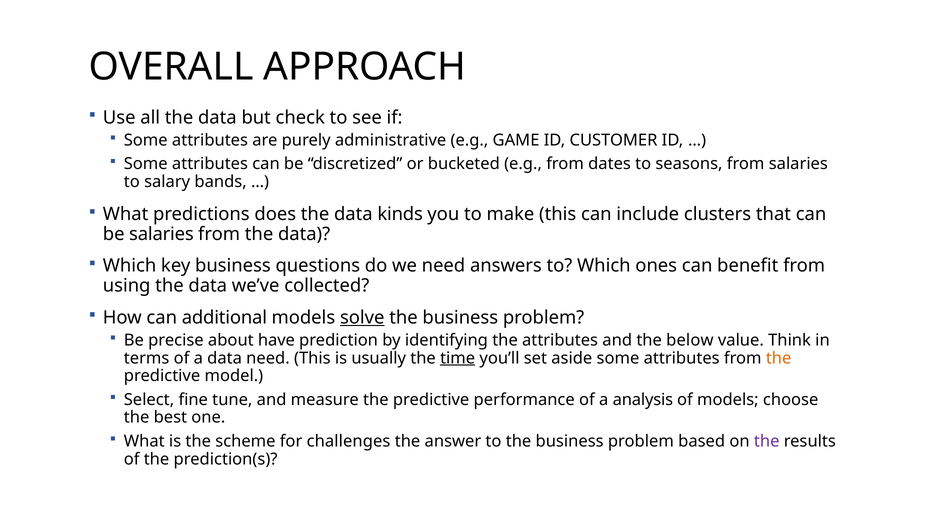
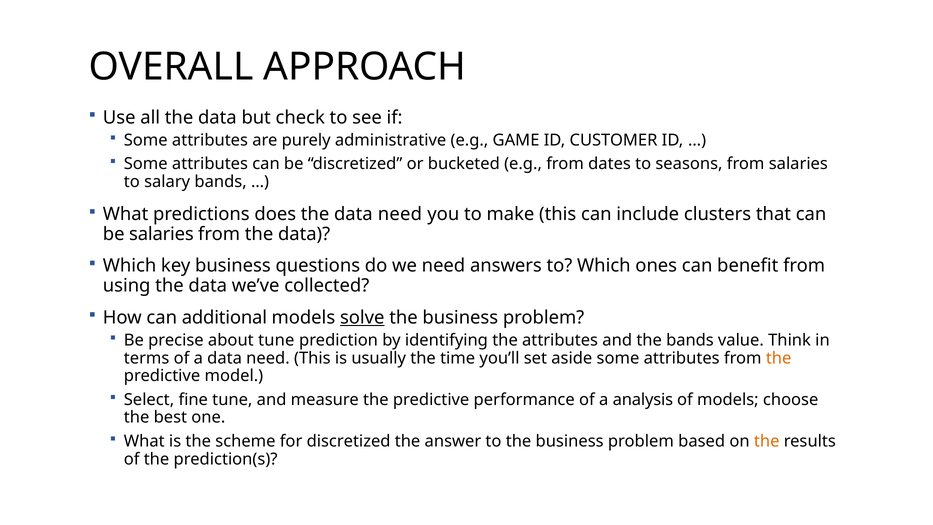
the data kinds: kinds -> need
about have: have -> tune
the below: below -> bands
time underline: present -> none
for challenges: challenges -> discretized
the at (767, 441) colour: purple -> orange
